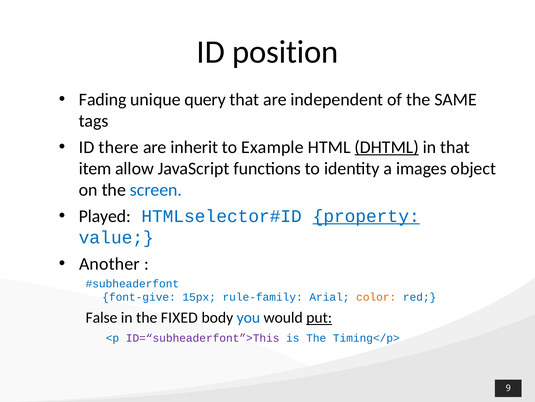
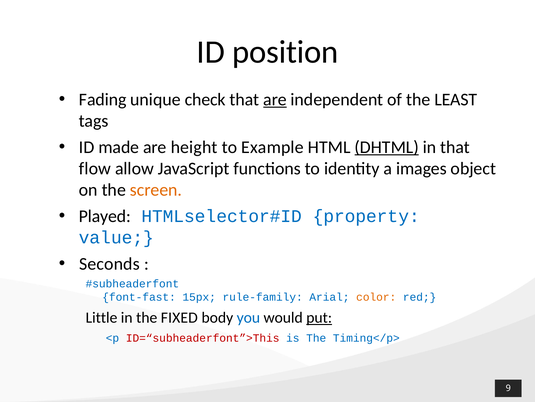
query: query -> check
are at (275, 99) underline: none -> present
SAME: SAME -> LEAST
there: there -> made
inherit: inherit -> height
item: item -> flow
screen colour: blue -> orange
property underline: present -> none
Another: Another -> Seconds
font-give: font-give -> font-fast
False: False -> Little
ID=“subheaderfont”>This colour: purple -> red
